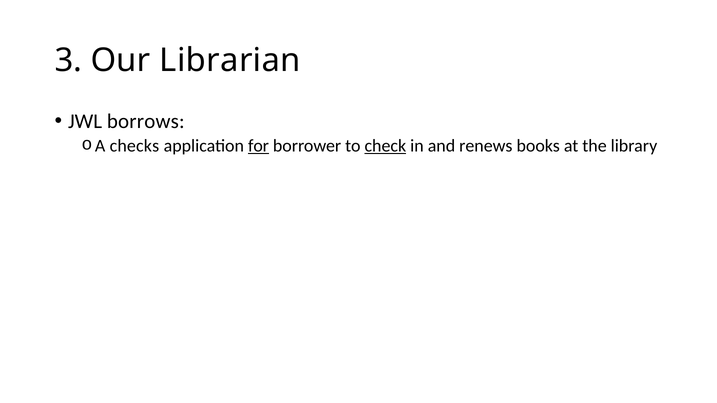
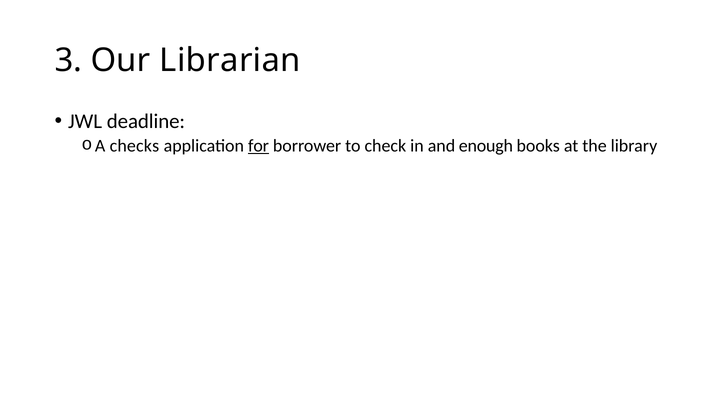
borrows: borrows -> deadline
check underline: present -> none
renews: renews -> enough
